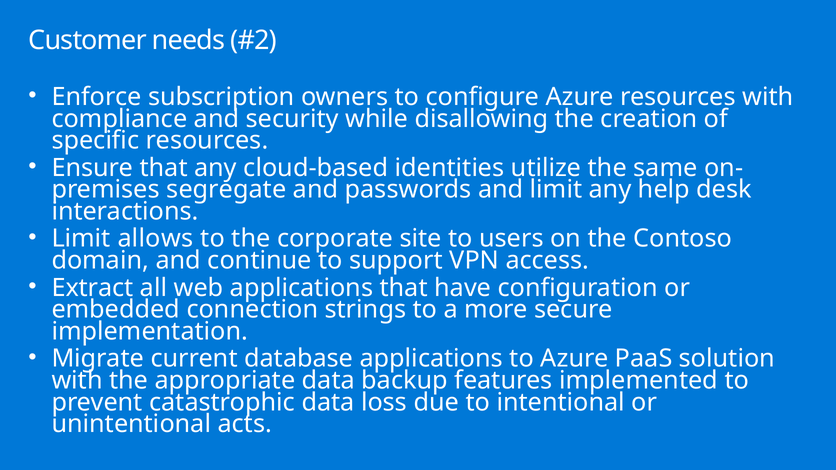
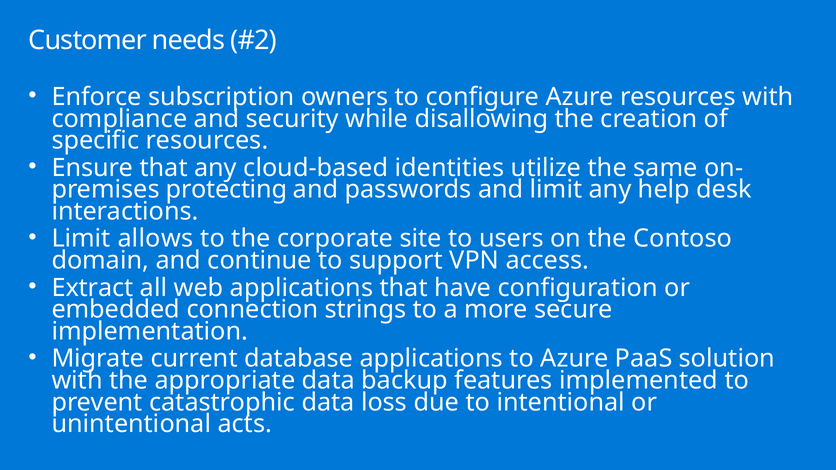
segregate: segregate -> protecting
